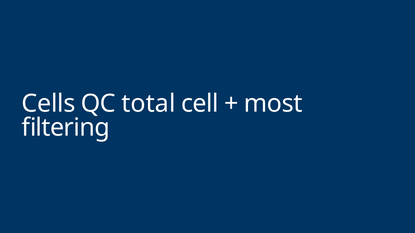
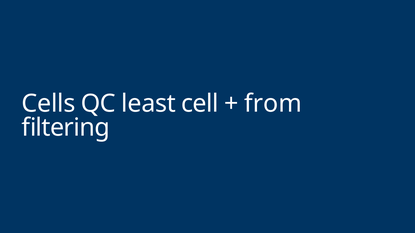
total: total -> least
most: most -> from
